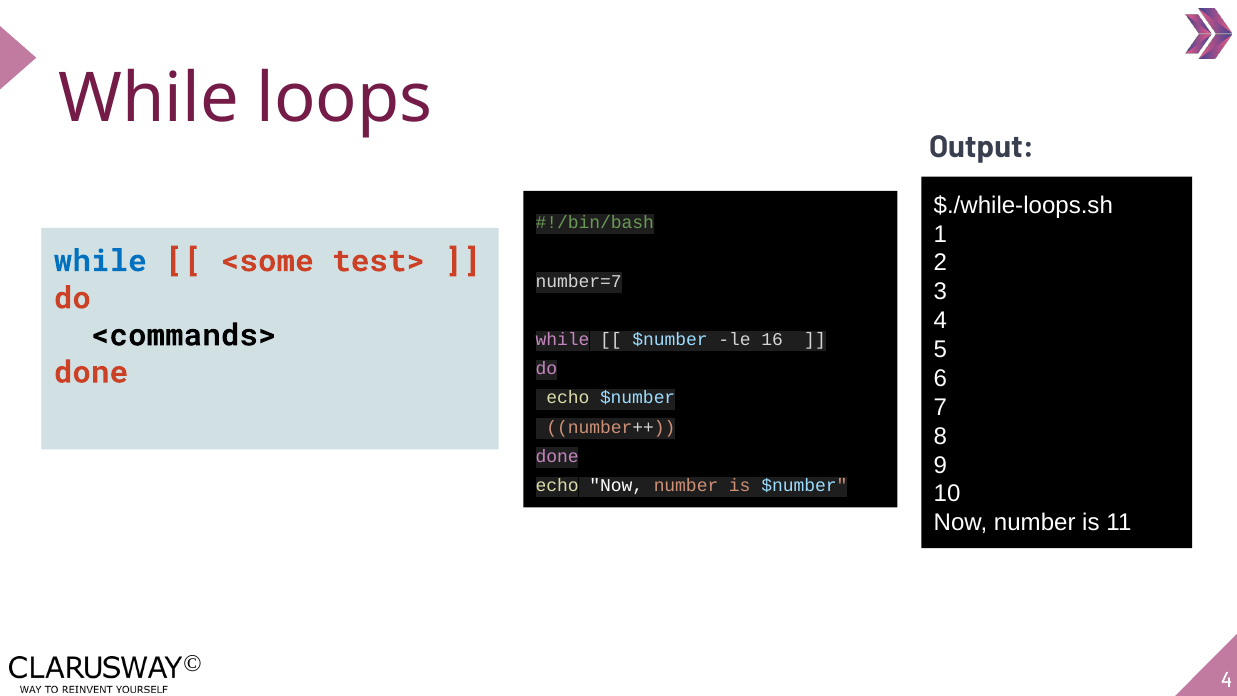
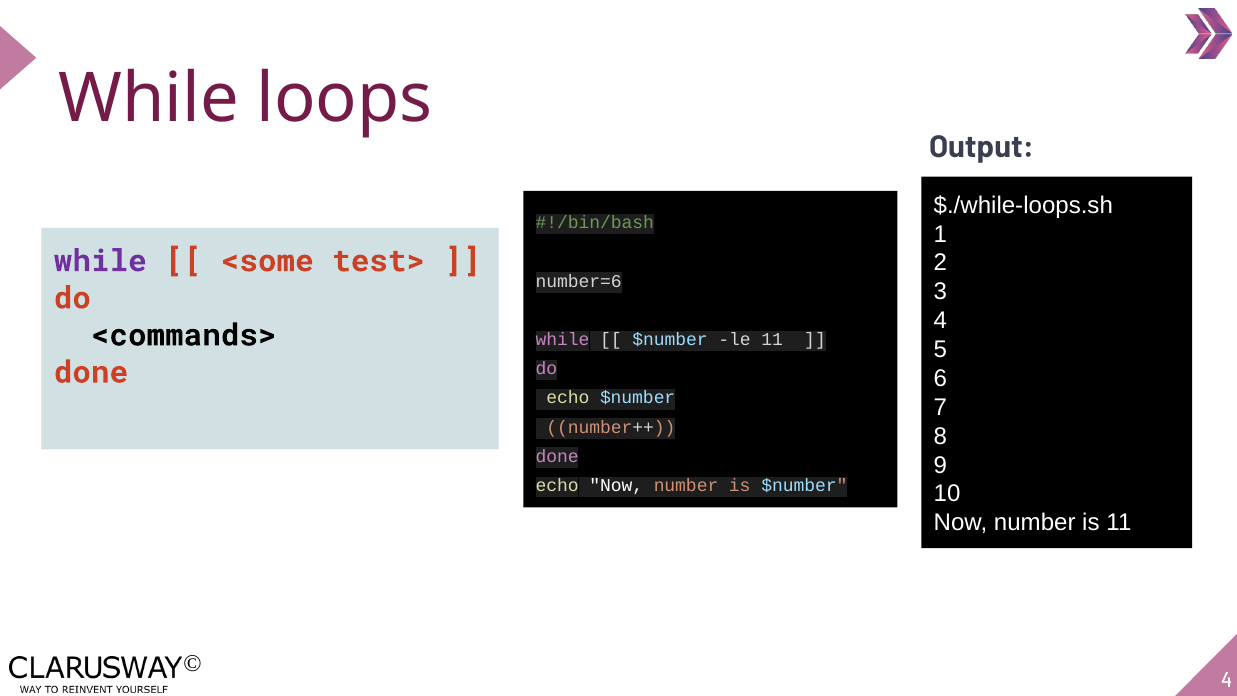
while at (100, 261) colour: blue -> purple
number=7: number=7 -> number=6
le 16: 16 -> 11
